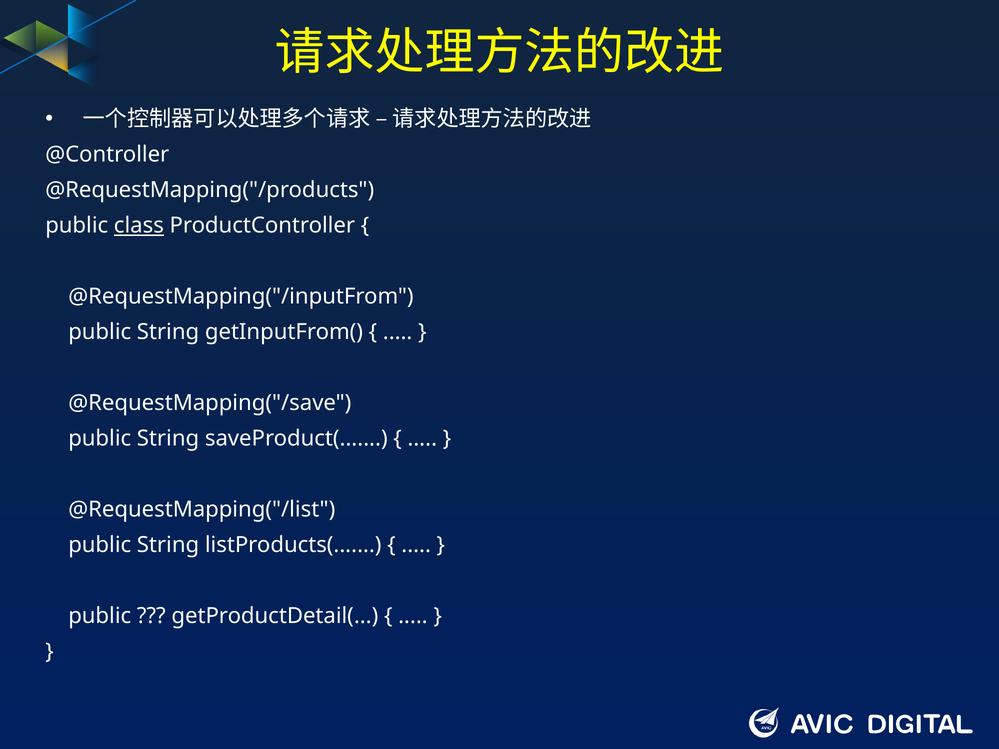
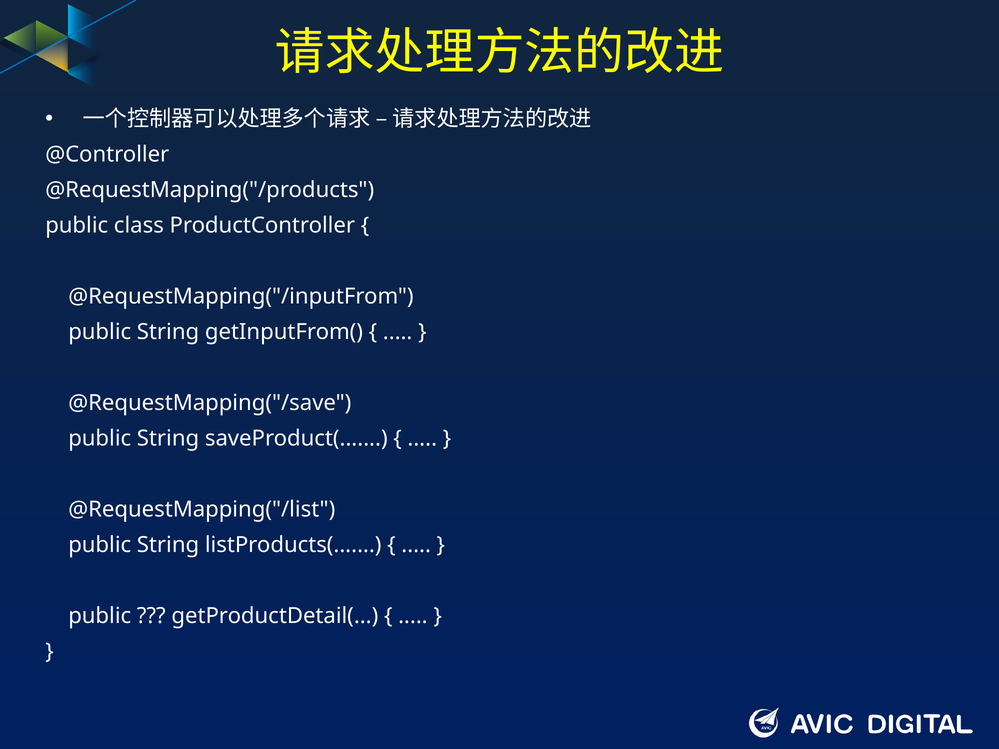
class underline: present -> none
